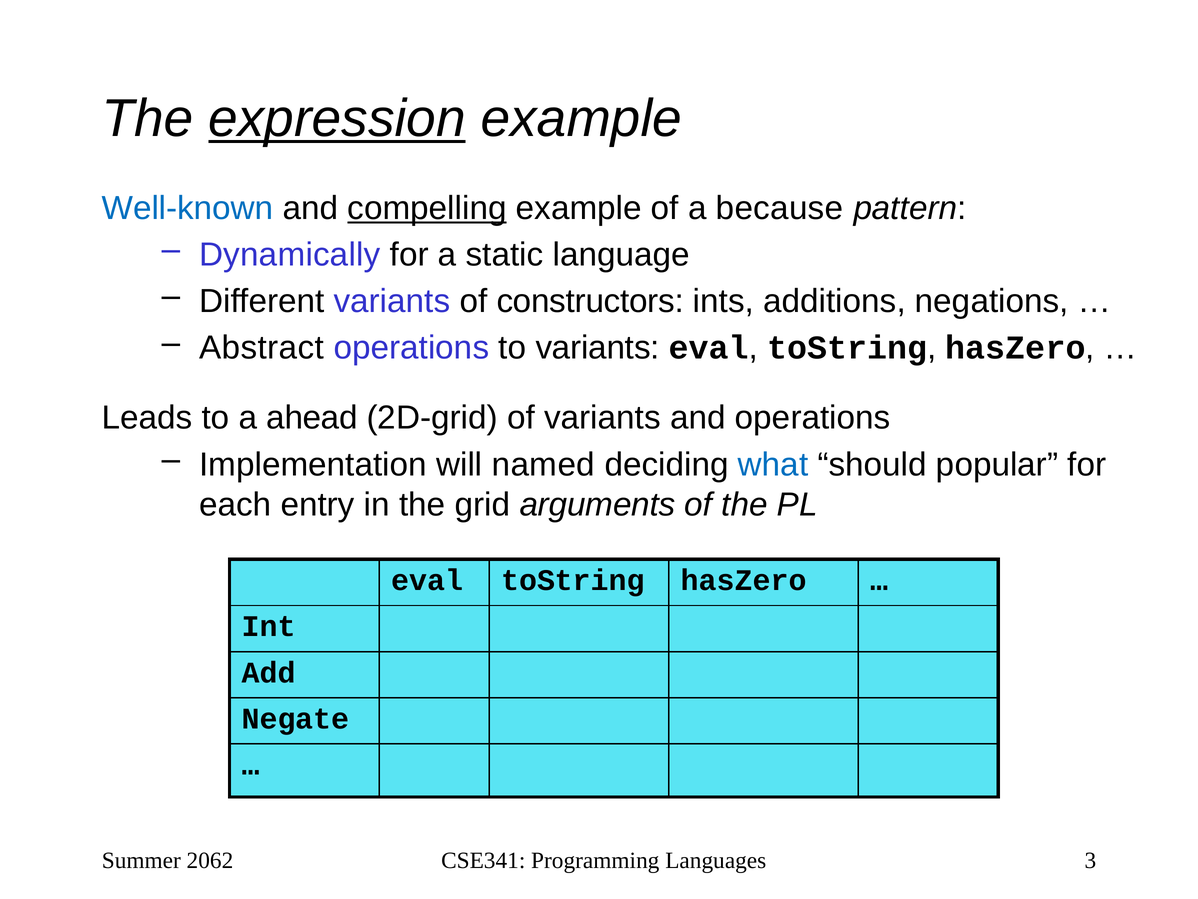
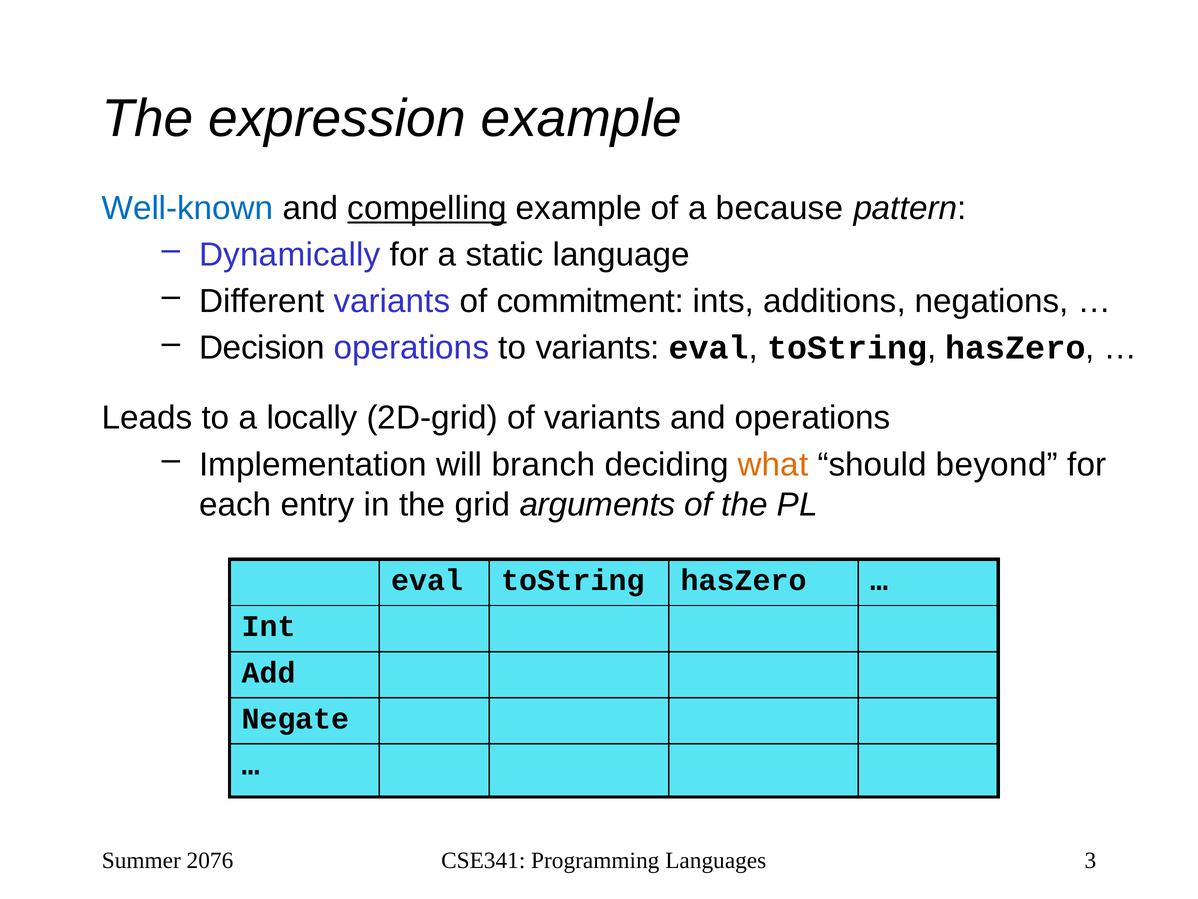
expression underline: present -> none
constructors: constructors -> commitment
Abstract: Abstract -> Decision
ahead: ahead -> locally
named: named -> branch
what colour: blue -> orange
popular: popular -> beyond
2062: 2062 -> 2076
